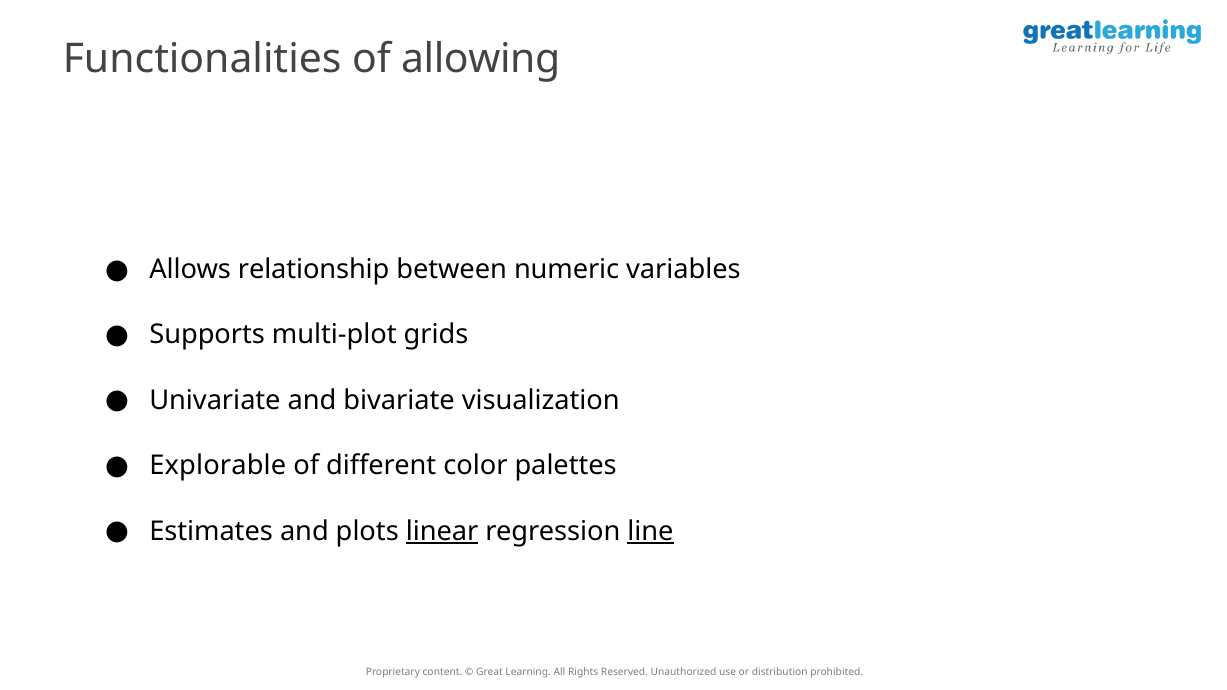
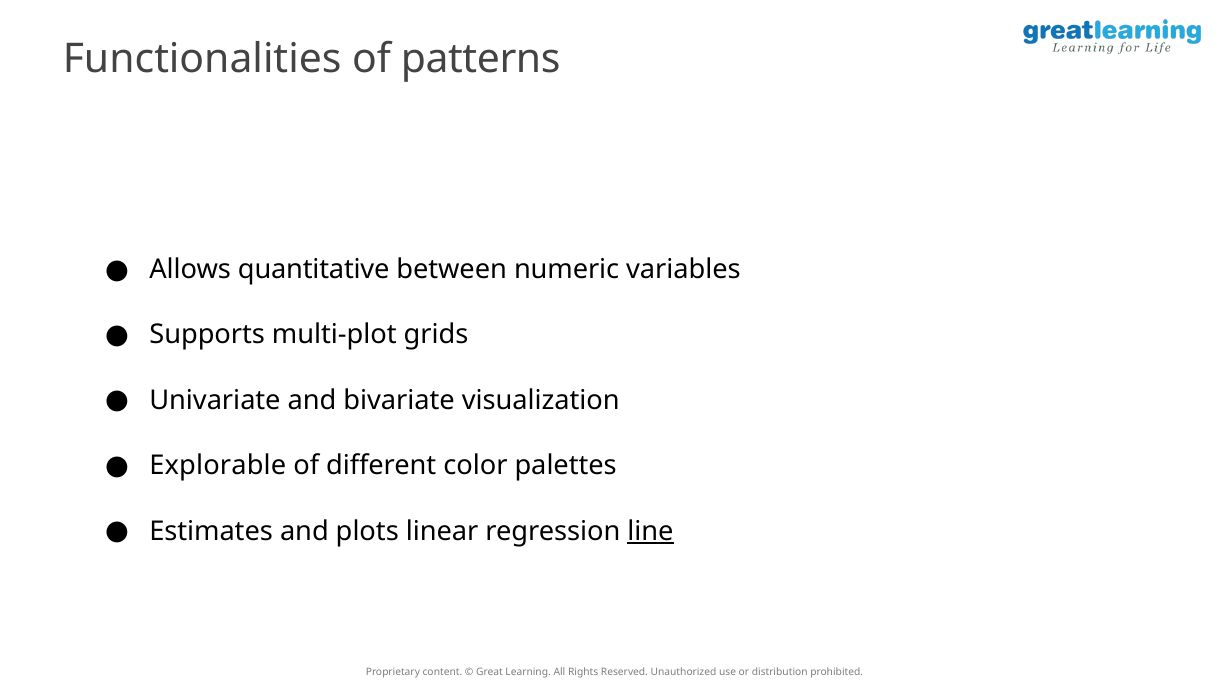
allowing: allowing -> patterns
relationship: relationship -> quantitative
linear underline: present -> none
